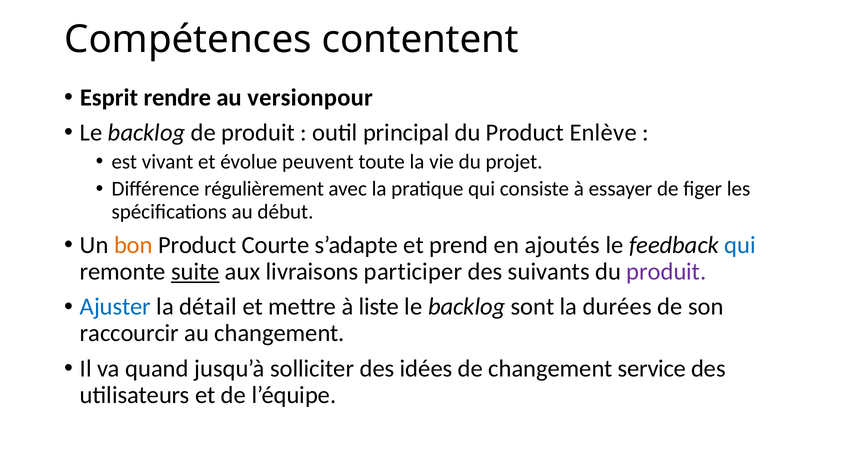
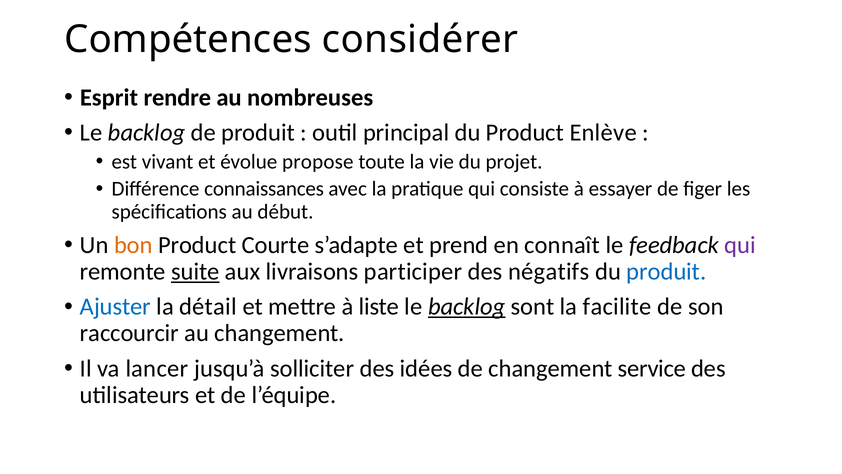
contentent: contentent -> considérer
versionpour: versionpour -> nombreuses
peuvent: peuvent -> propose
régulièrement: régulièrement -> connaissances
ajoutés: ajoutés -> connaît
qui at (740, 245) colour: blue -> purple
suivants: suivants -> négatifs
produit at (666, 271) colour: purple -> blue
backlog at (467, 307) underline: none -> present
durées: durées -> facilite
quand: quand -> lancer
